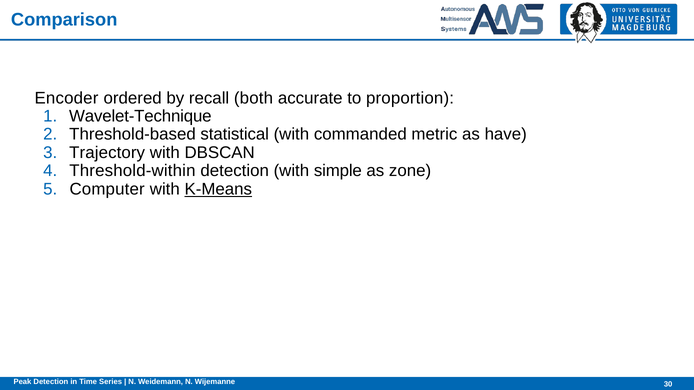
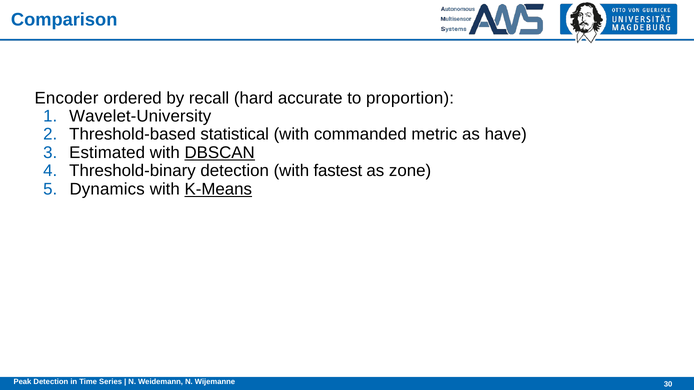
both: both -> hard
Wavelet-Technique: Wavelet-Technique -> Wavelet-University
Trajectory: Trajectory -> Estimated
DBSCAN underline: none -> present
Threshold-within: Threshold-within -> Threshold-binary
simple: simple -> fastest
Computer: Computer -> Dynamics
